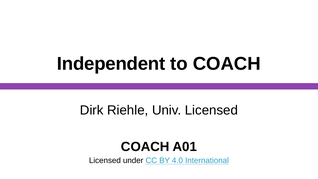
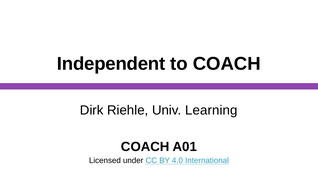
Univ Licensed: Licensed -> Learning
